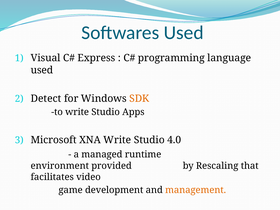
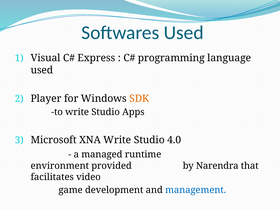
Detect: Detect -> Player
Rescaling: Rescaling -> Narendra
management colour: orange -> blue
